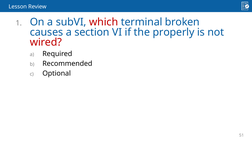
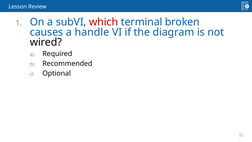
section: section -> handle
properly: properly -> diagram
wired colour: red -> black
